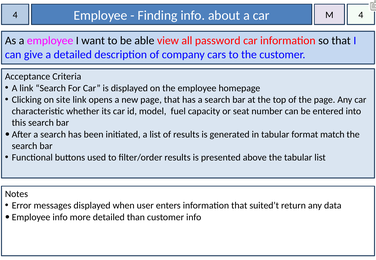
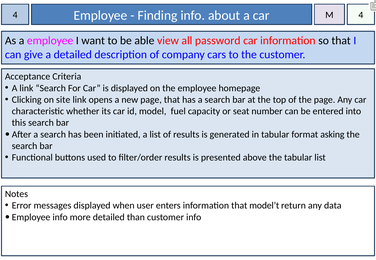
match: match -> asking
suited’t: suited’t -> model’t
